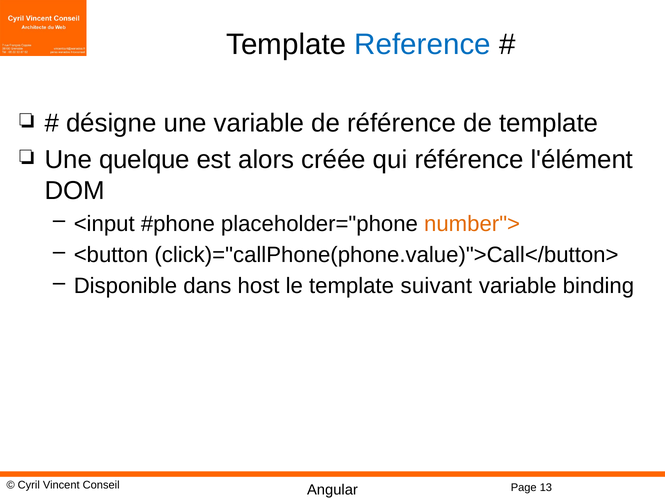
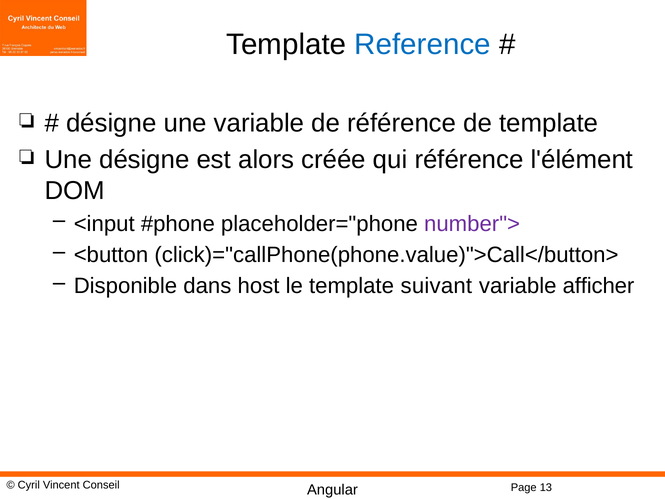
Une quelque: quelque -> désigne
number"> colour: orange -> purple
binding: binding -> afficher
